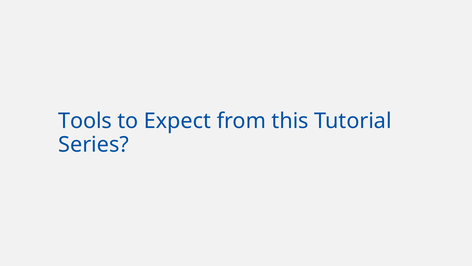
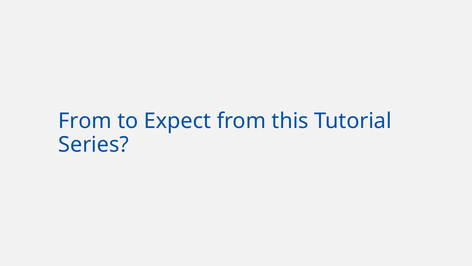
Tools at (85, 121): Tools -> From
